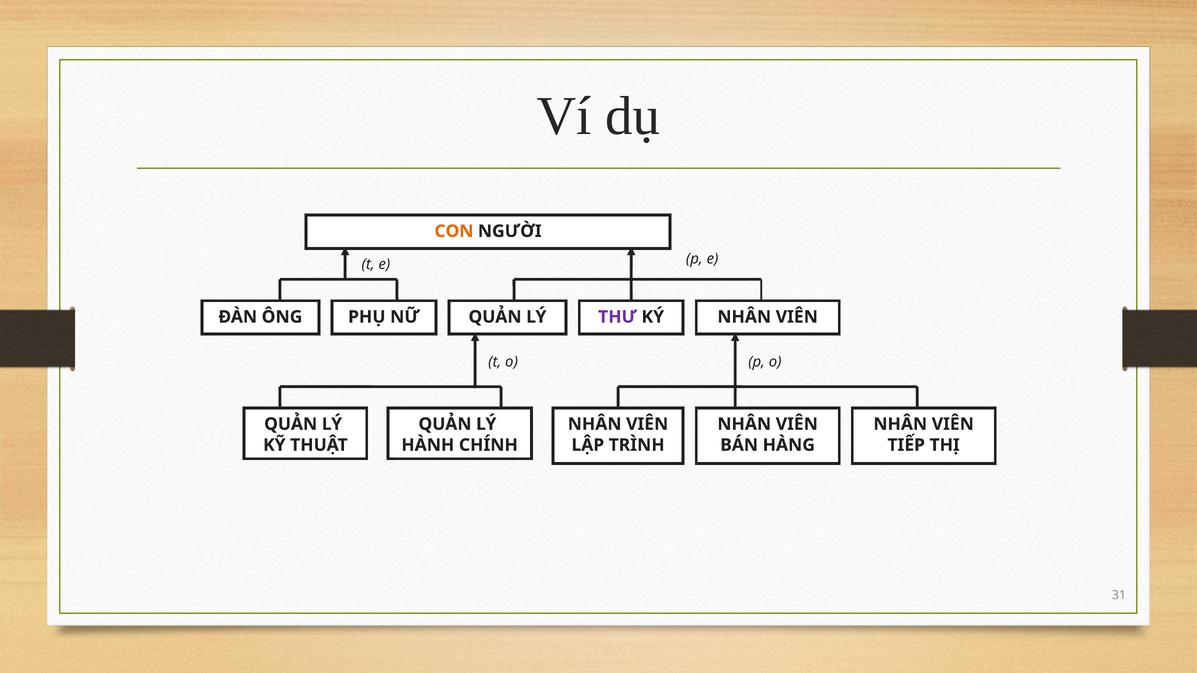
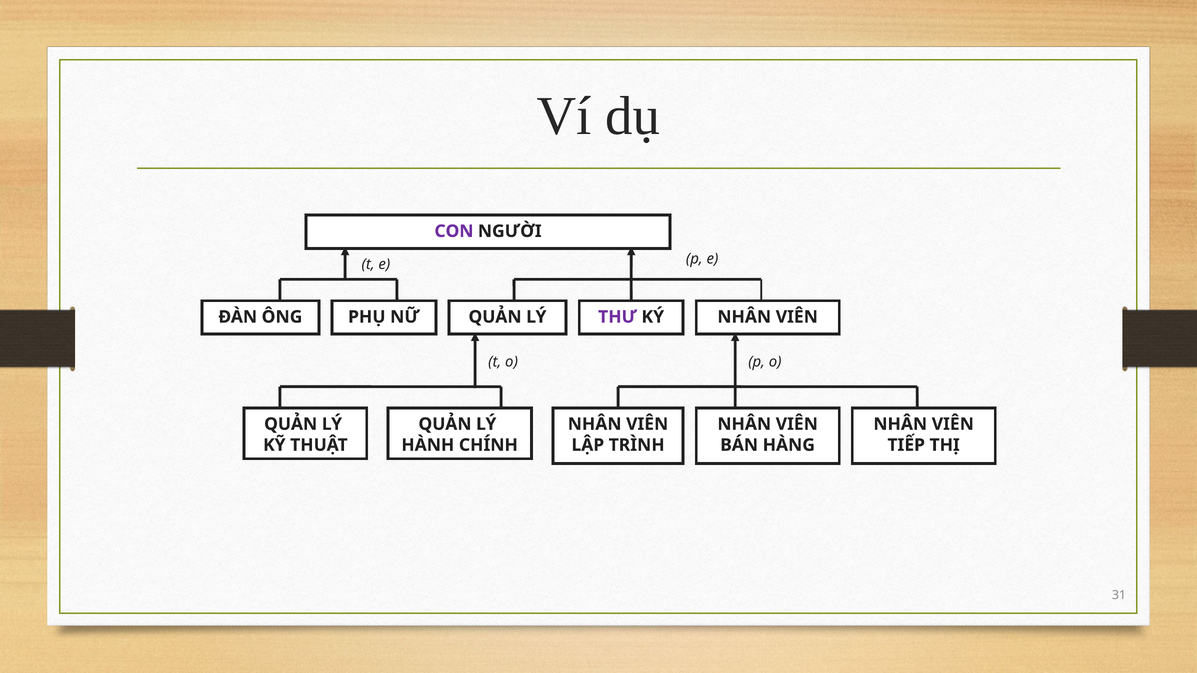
CON colour: orange -> purple
